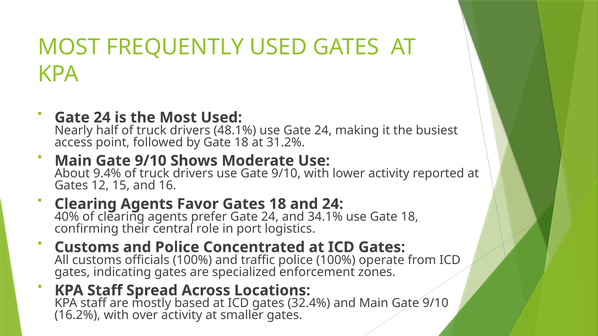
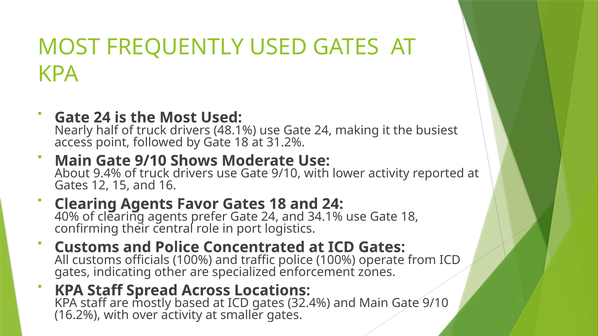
indicating gates: gates -> other
